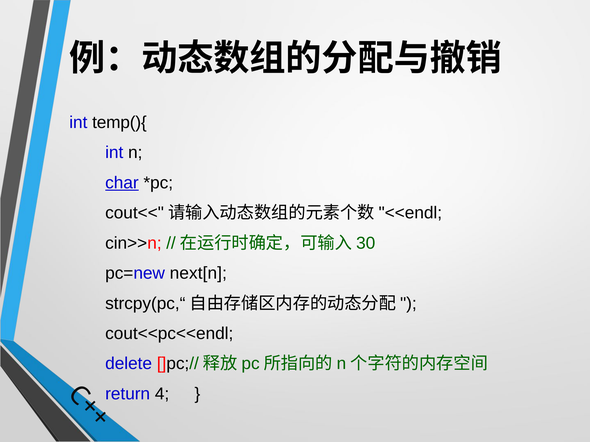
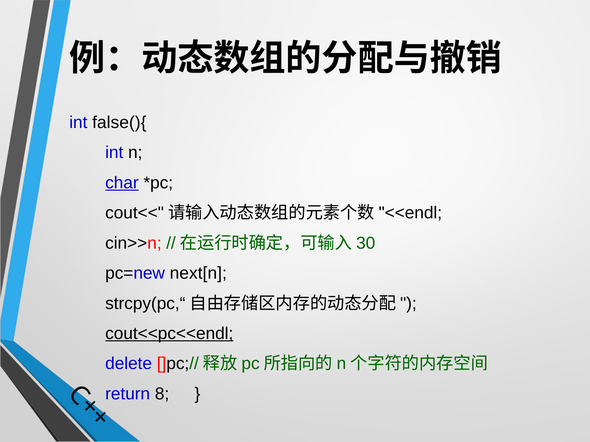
temp(){: temp(){ -> false(){
cout<<pc<<endl underline: none -> present
4: 4 -> 8
